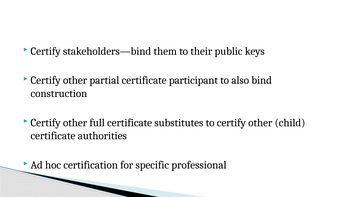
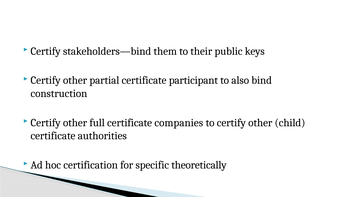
substitutes: substitutes -> companies
professional: professional -> theoretically
